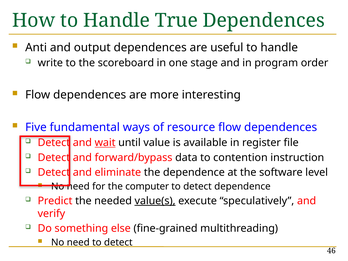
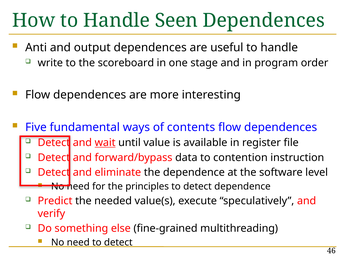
True: True -> Seen
resource: resource -> contents
computer: computer -> principles
value(s underline: present -> none
